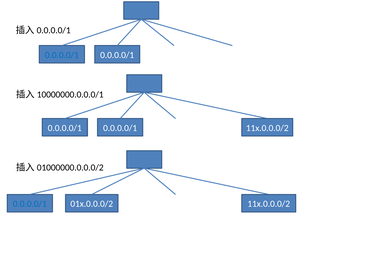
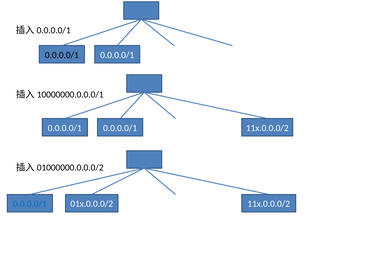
0.0.0.0/1 at (62, 55) colour: blue -> black
